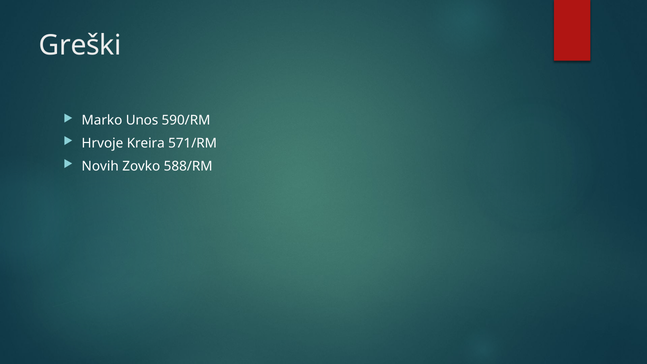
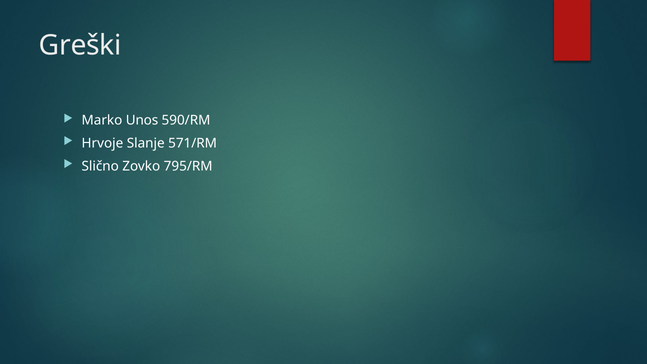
Kreira: Kreira -> Slanje
Novih: Novih -> Slično
588/RM: 588/RM -> 795/RM
